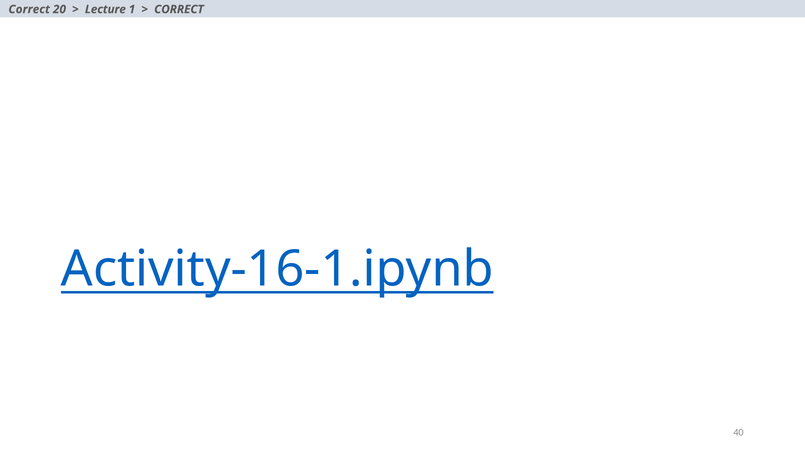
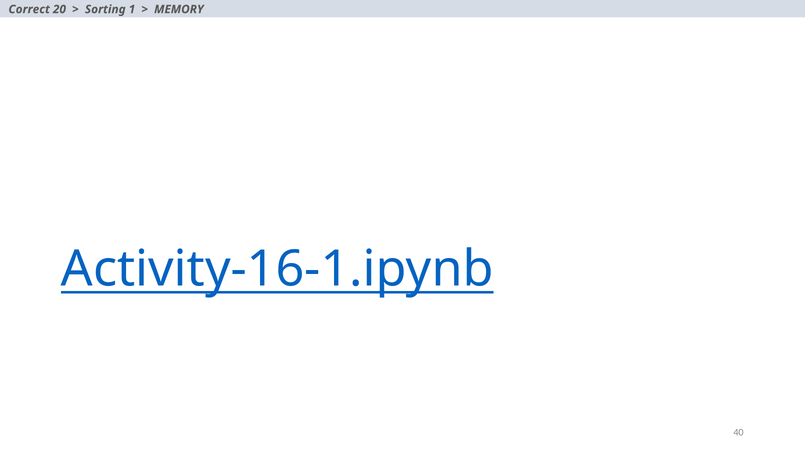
Lecture: Lecture -> Sorting
CORRECT at (179, 9): CORRECT -> MEMORY
